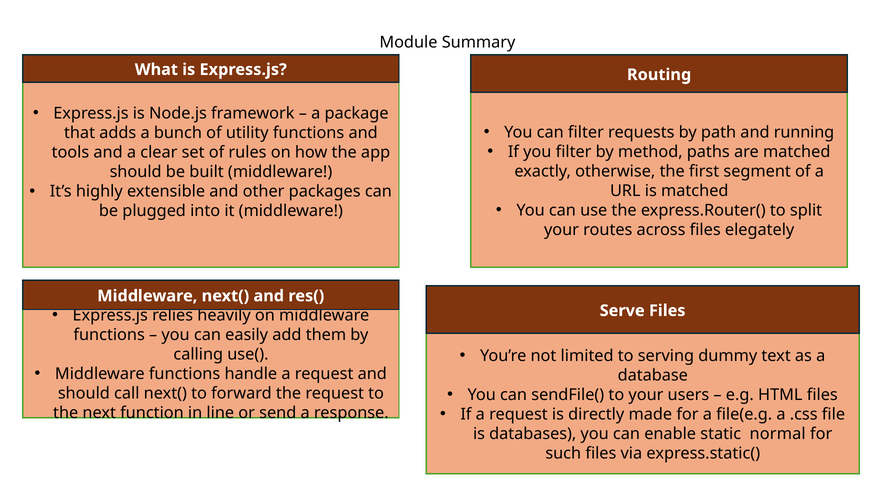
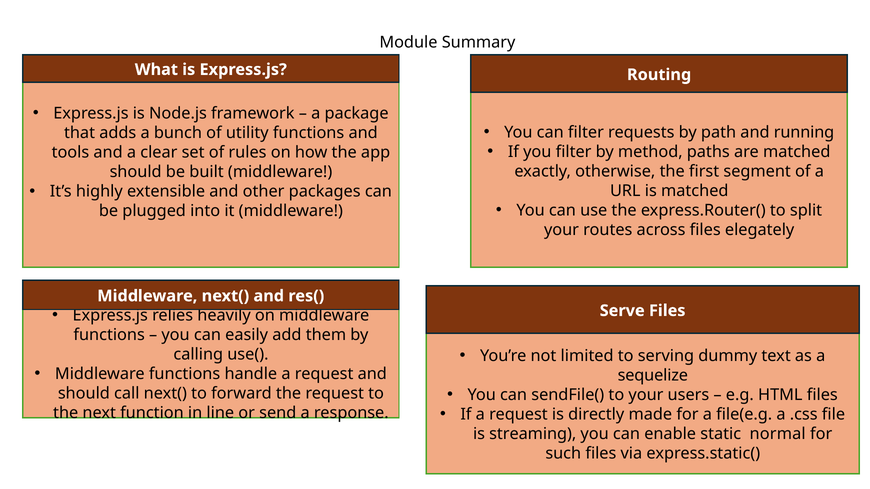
database: database -> sequelize
databases: databases -> streaming
